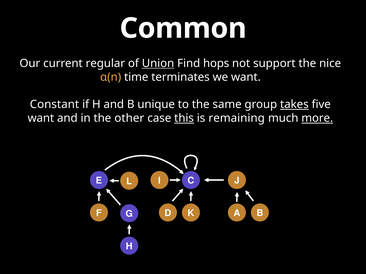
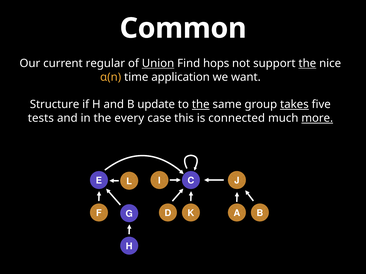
the at (307, 63) underline: none -> present
terminates: terminates -> application
Constant: Constant -> Structure
unique: unique -> update
the at (201, 105) underline: none -> present
want at (41, 118): want -> tests
other: other -> every
this underline: present -> none
remaining: remaining -> connected
